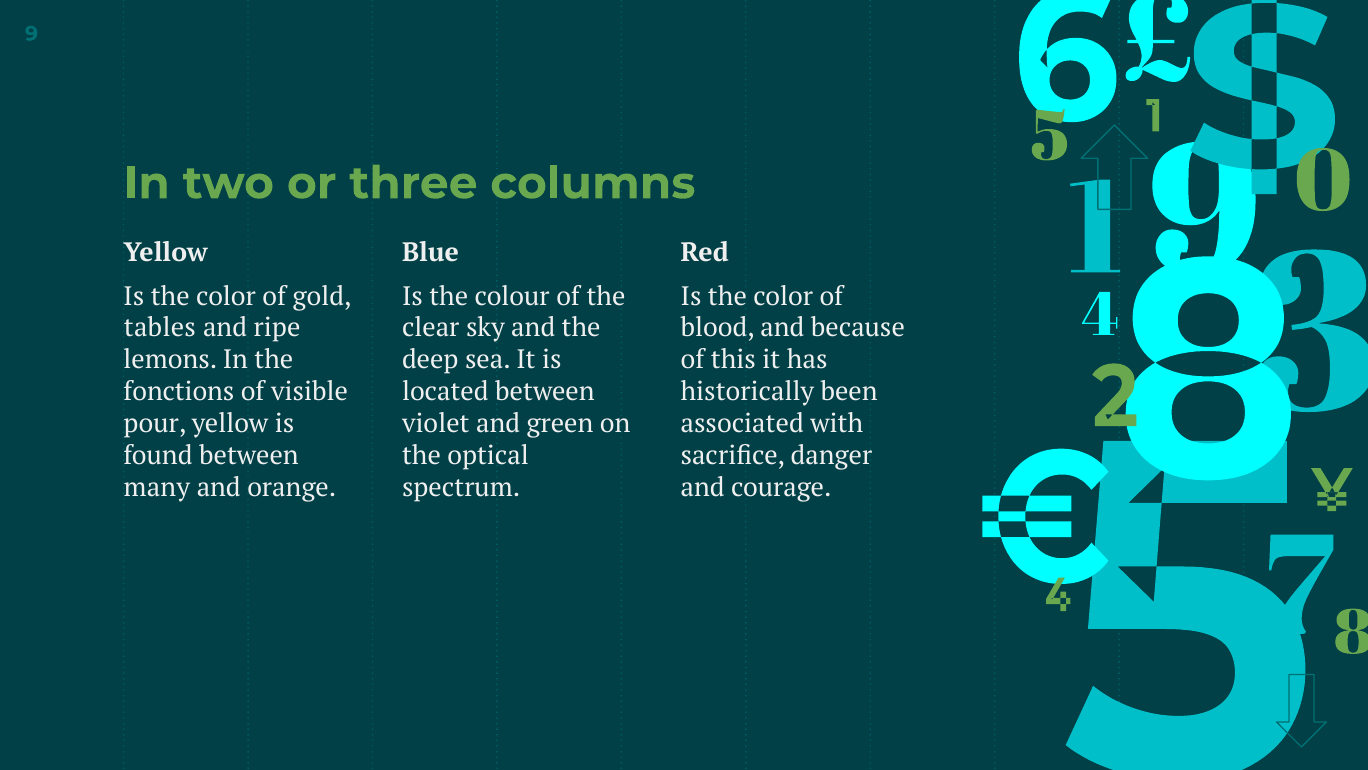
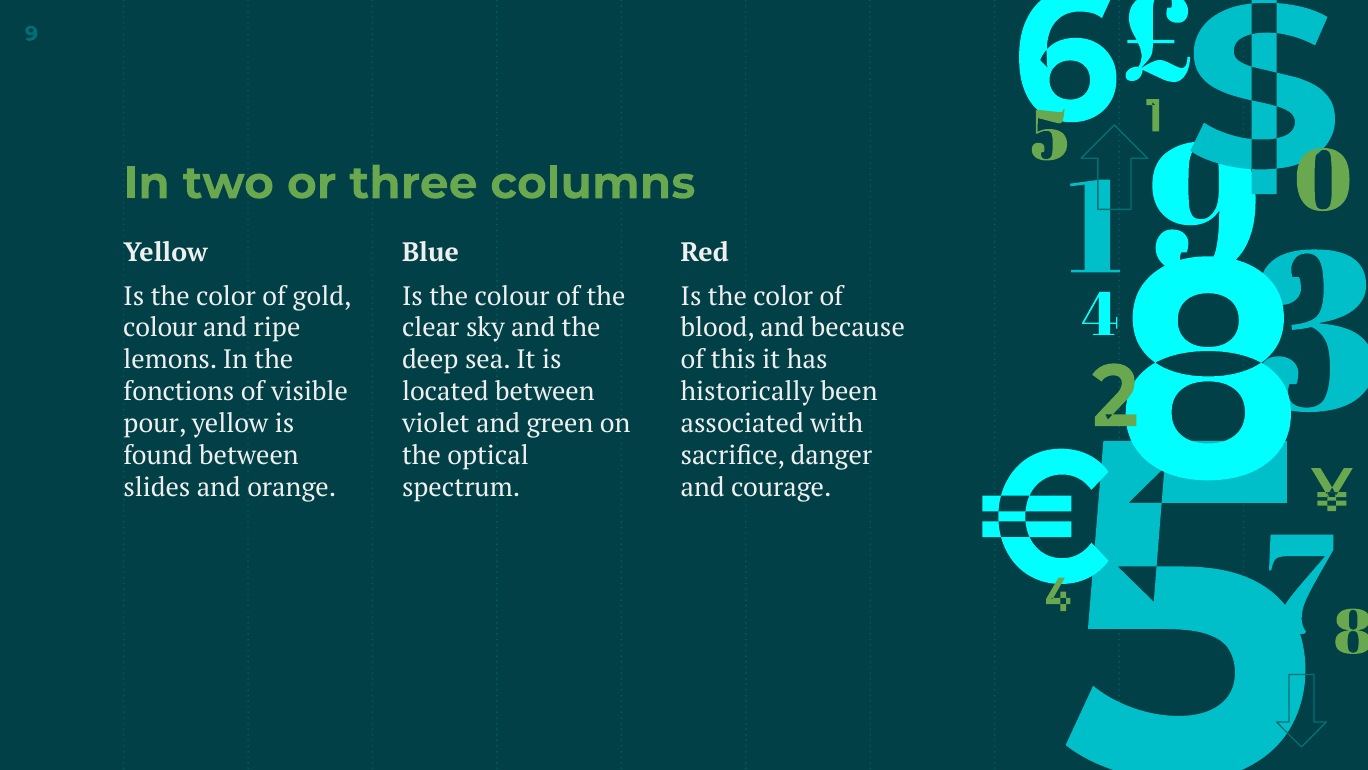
tables at (160, 328): tables -> colour
many: many -> slides
